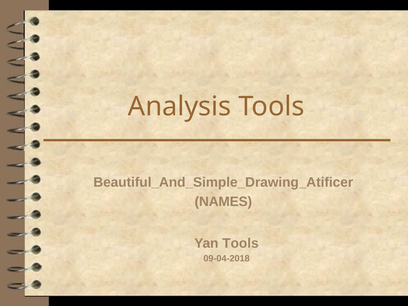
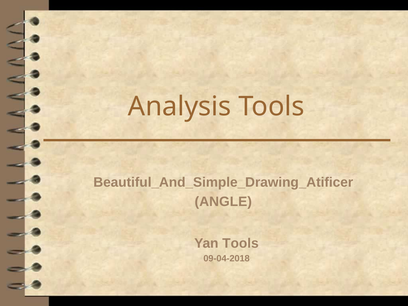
NAMES: NAMES -> ANGLE
